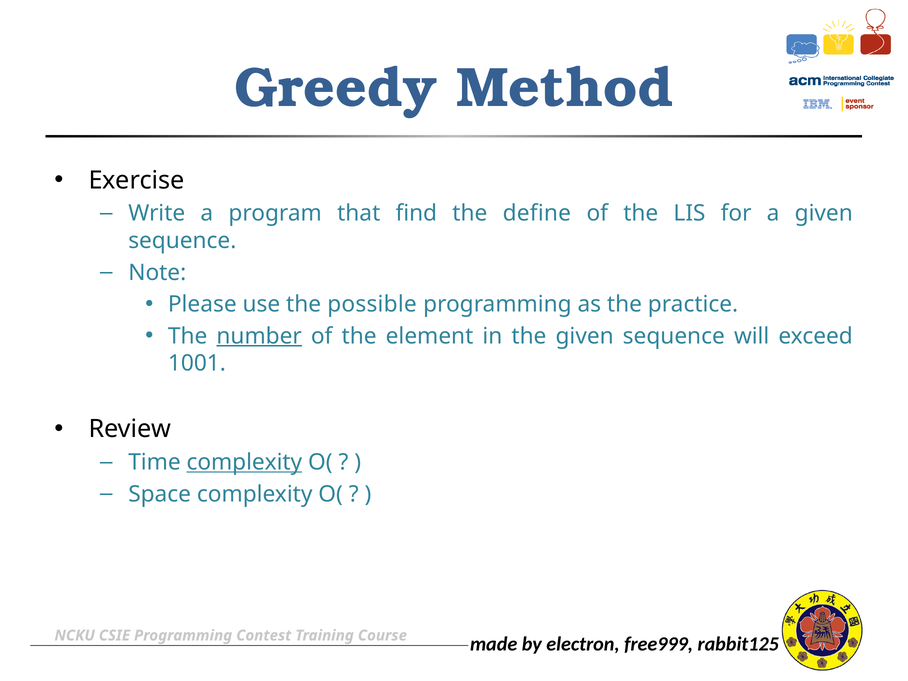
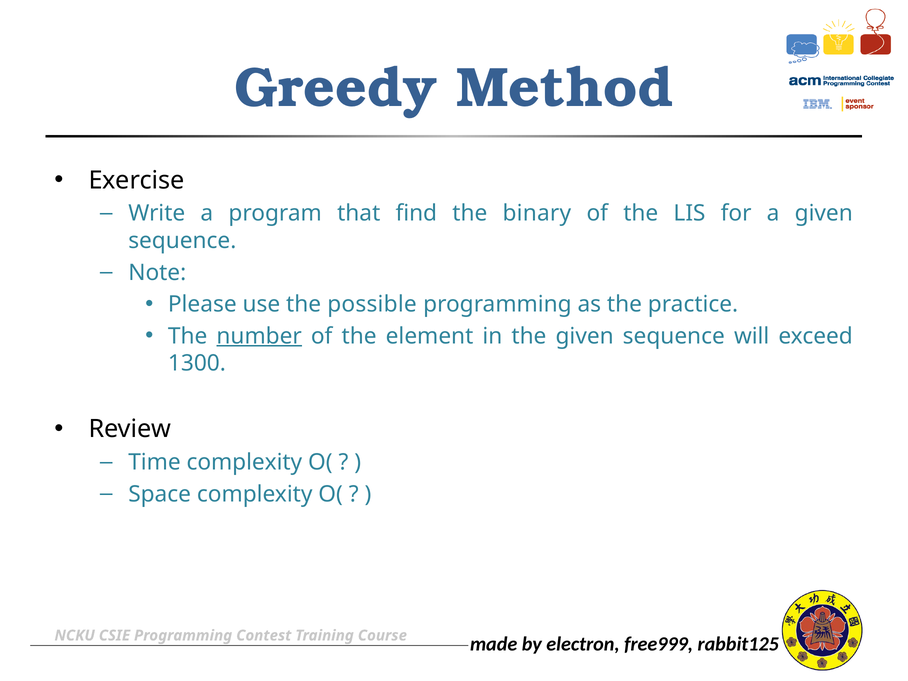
define: define -> binary
1001: 1001 -> 1300
complexity at (244, 462) underline: present -> none
